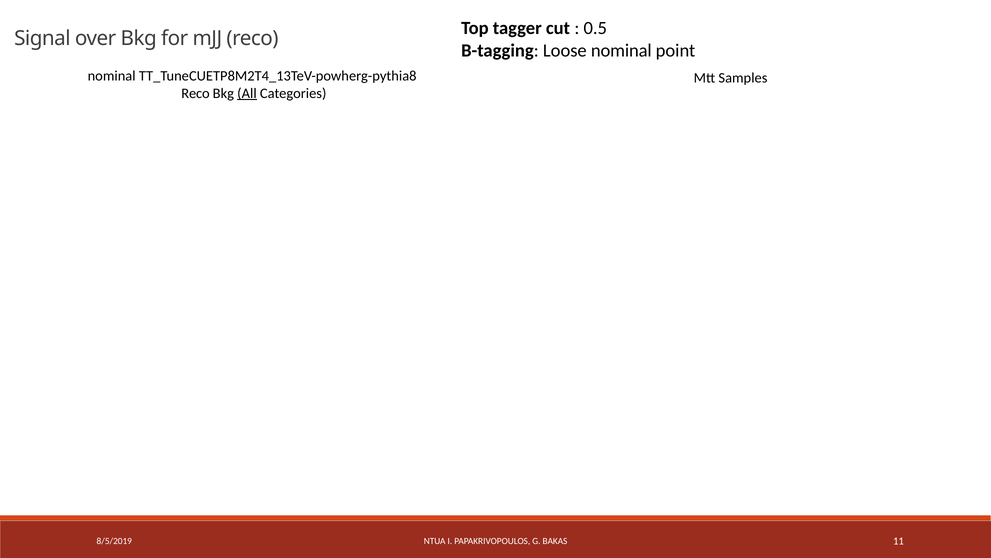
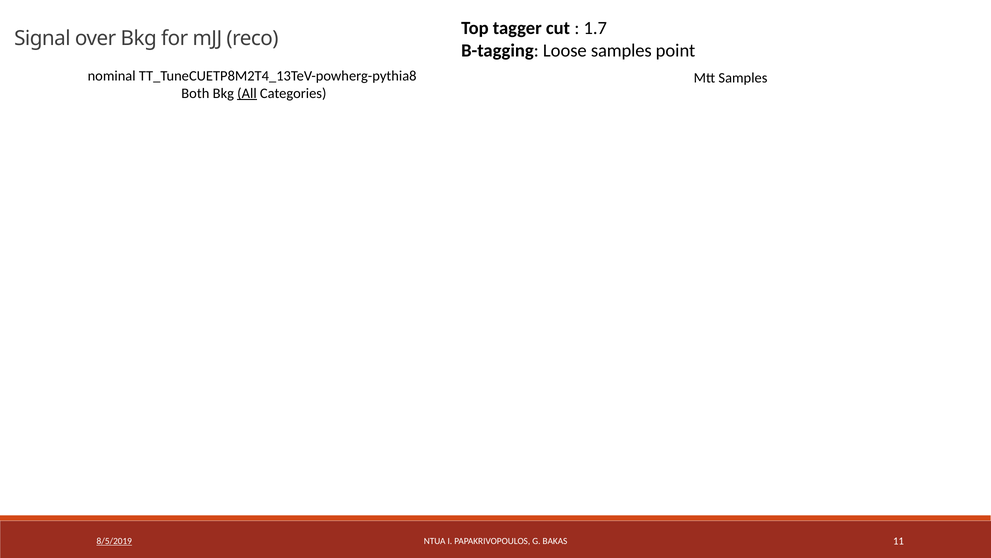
0.5: 0.5 -> 1.7
Loose nominal: nominal -> samples
Reco at (195, 93): Reco -> Both
8/5/2019 underline: none -> present
